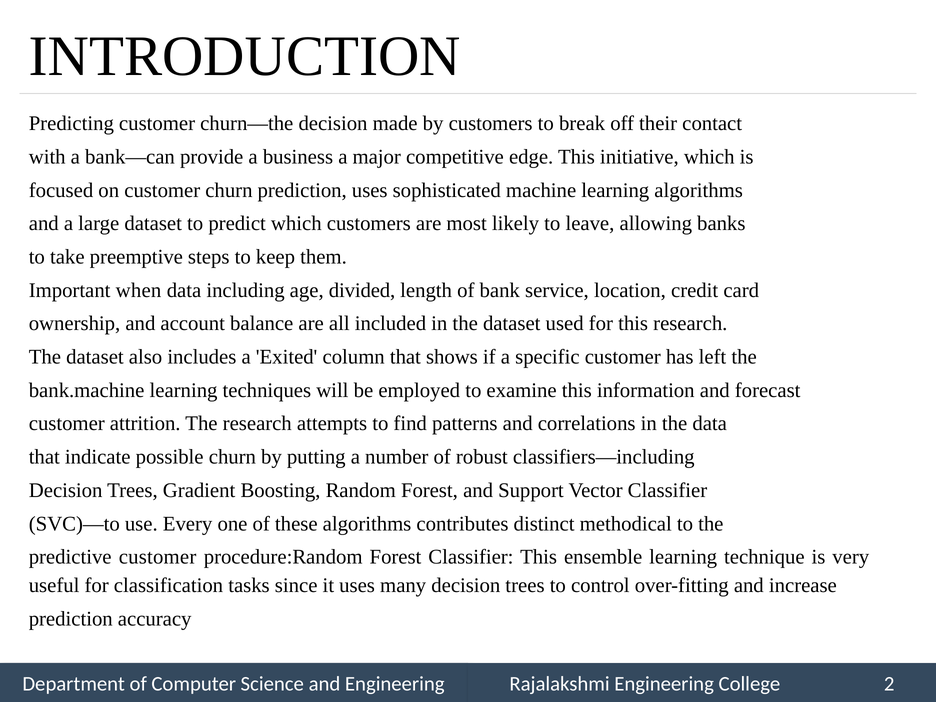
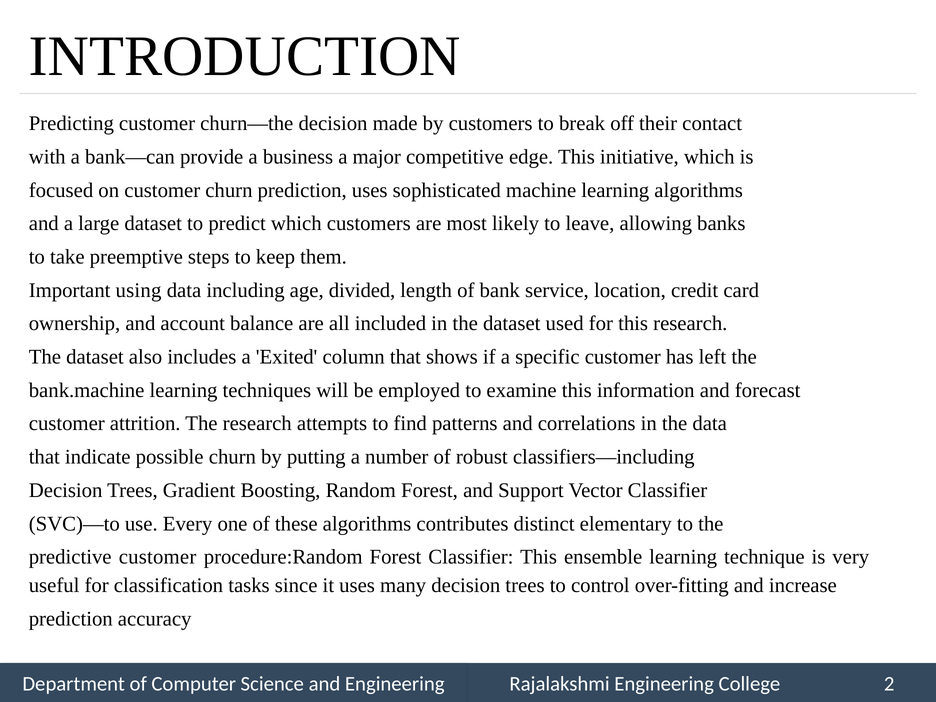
when: when -> using
methodical: methodical -> elementary
